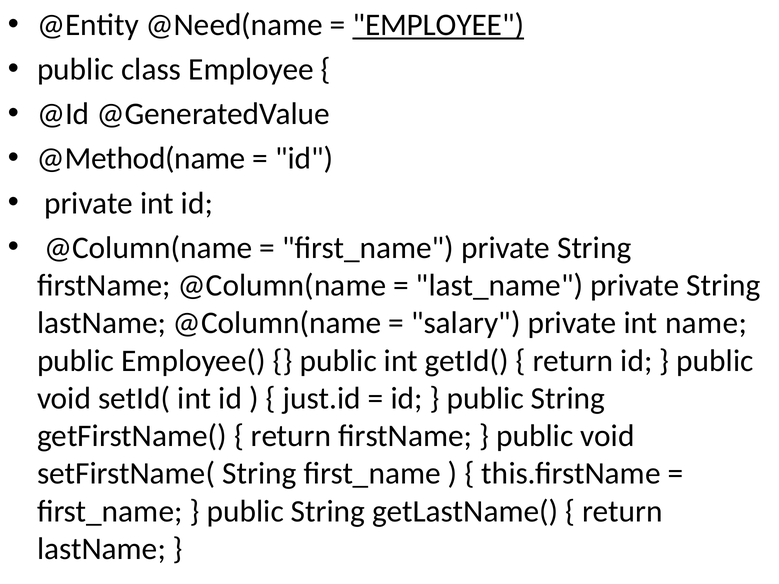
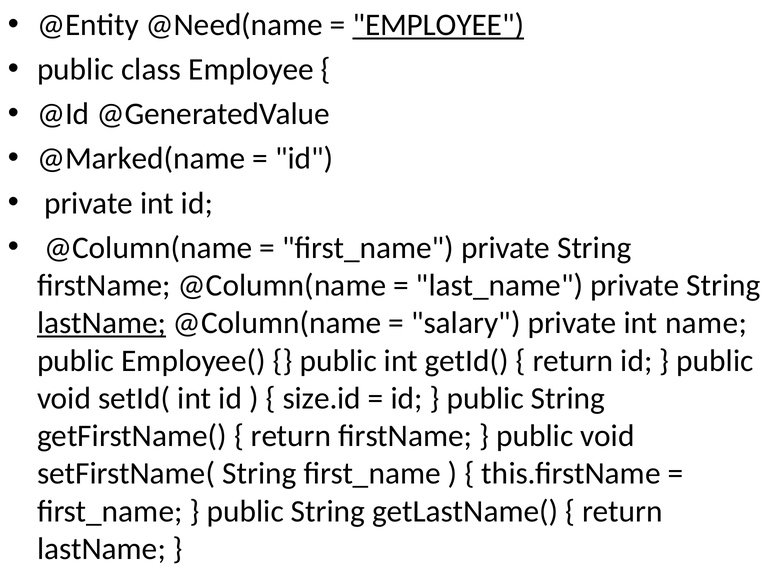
@Method(name: @Method(name -> @Marked(name
lastName at (101, 323) underline: none -> present
just.id: just.id -> size.id
